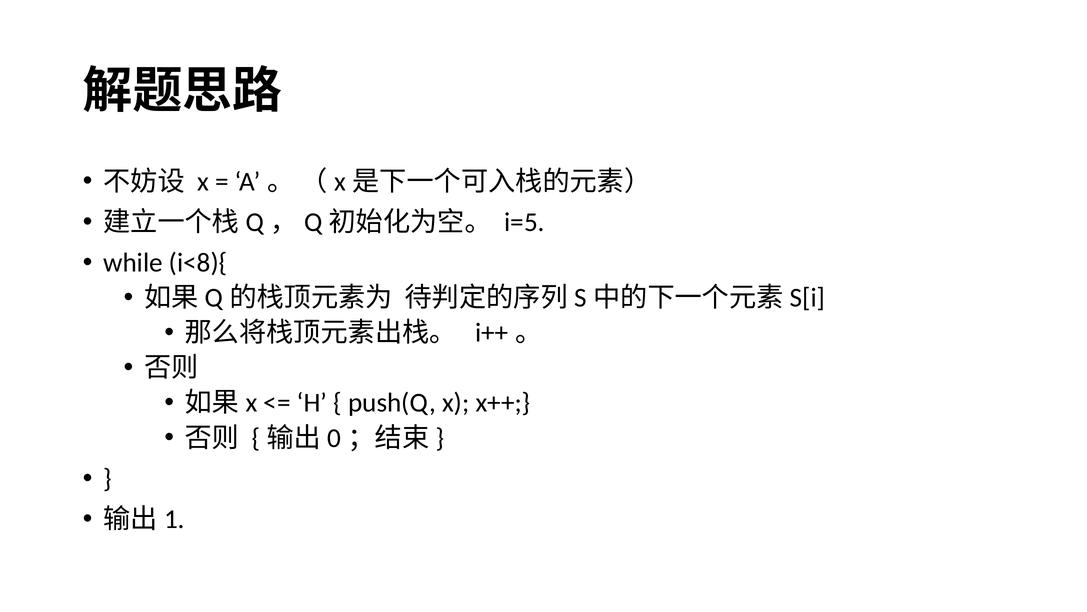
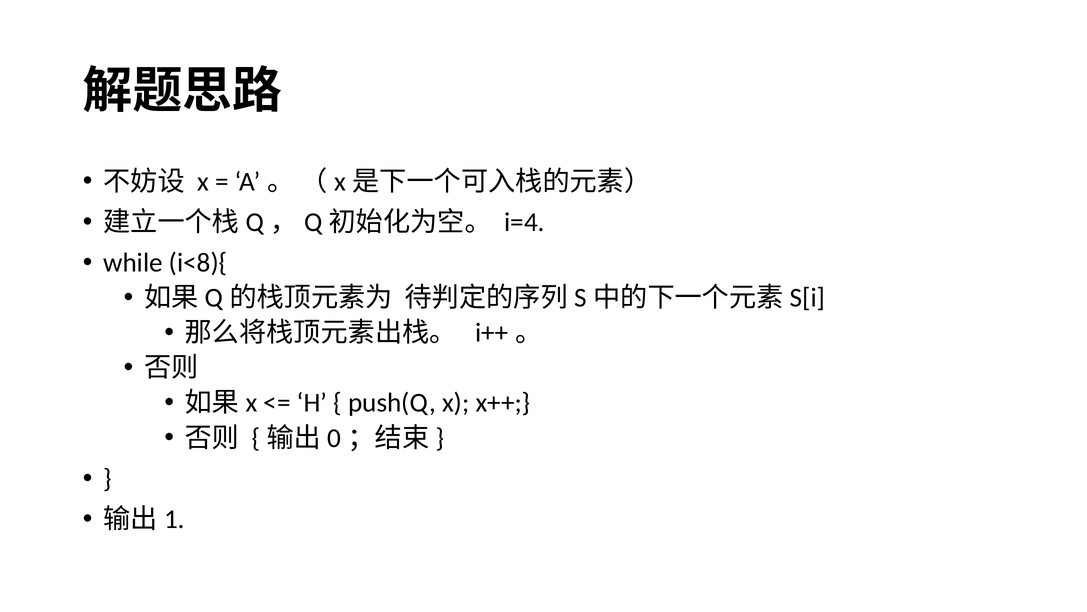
i=5: i=5 -> i=4
